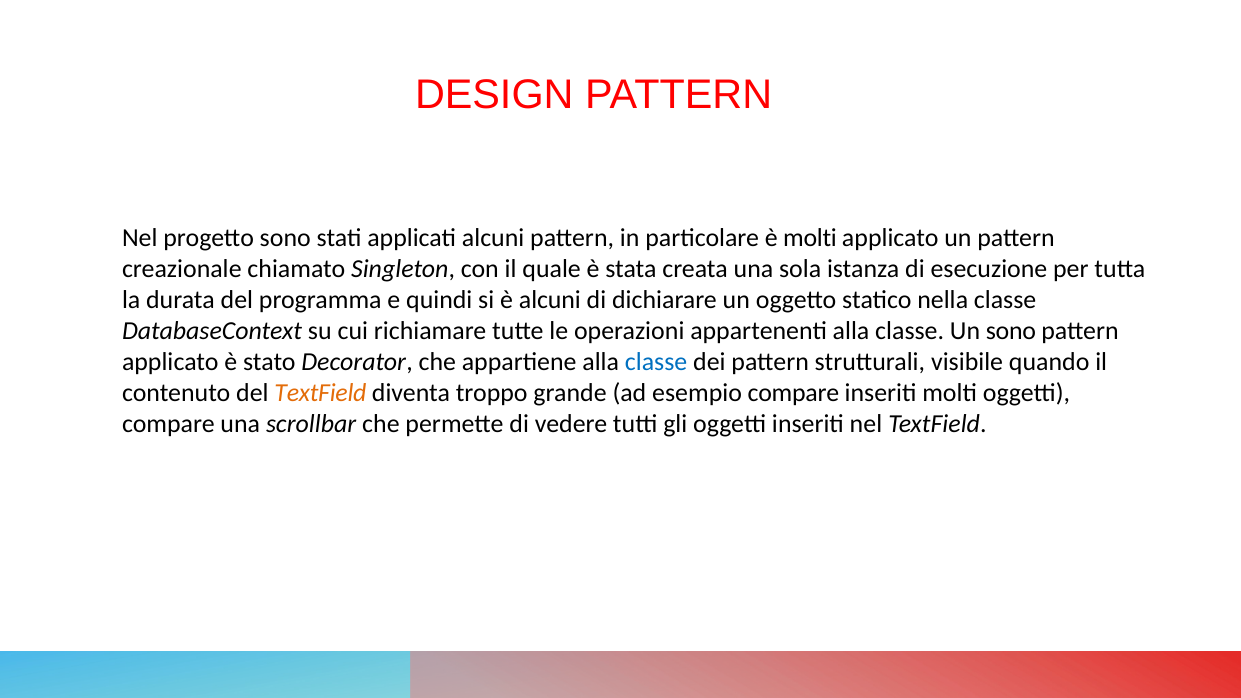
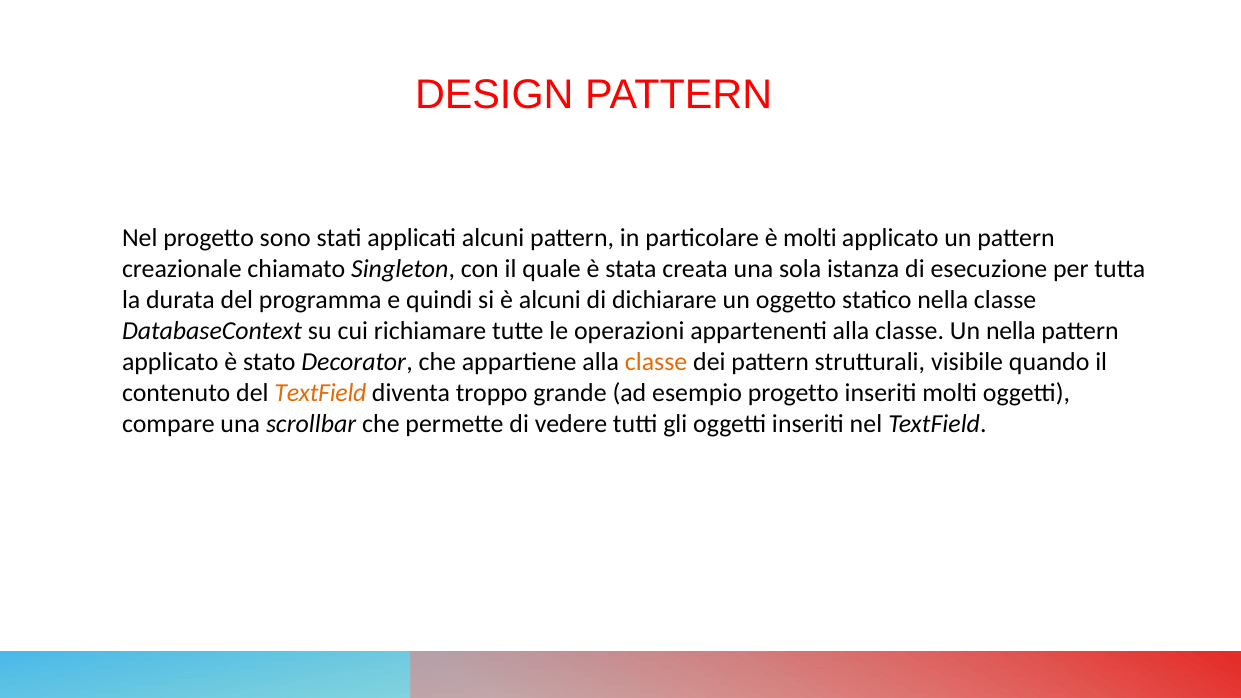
Un sono: sono -> nella
classe at (656, 362) colour: blue -> orange
esempio compare: compare -> progetto
